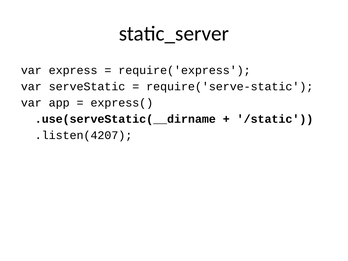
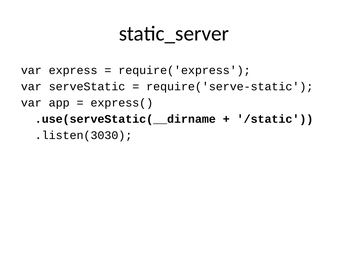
.listen(4207: .listen(4207 -> .listen(3030
